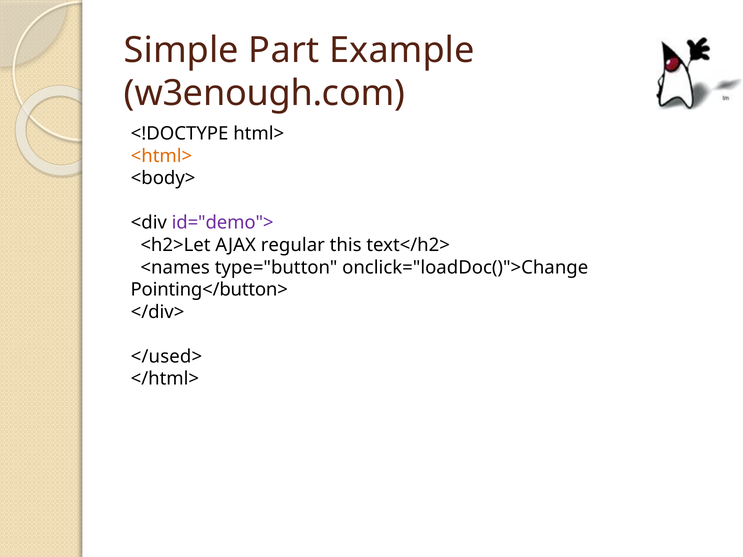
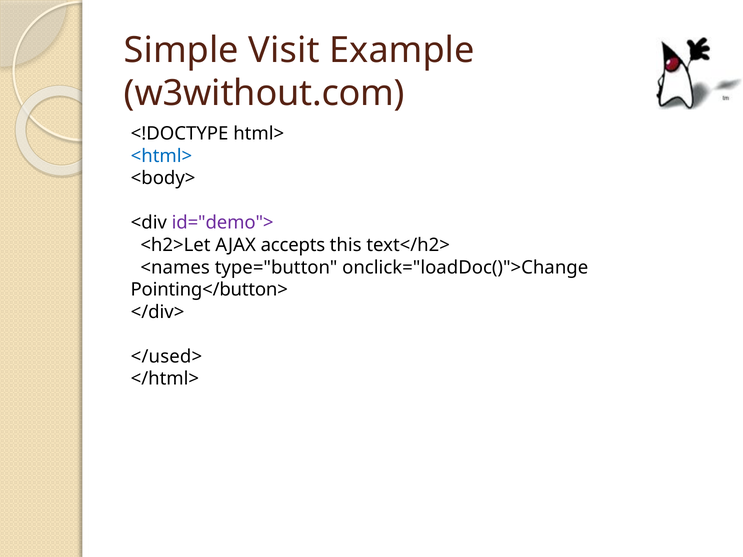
Part: Part -> Visit
w3enough.com: w3enough.com -> w3without.com
<html> colour: orange -> blue
regular: regular -> accepts
